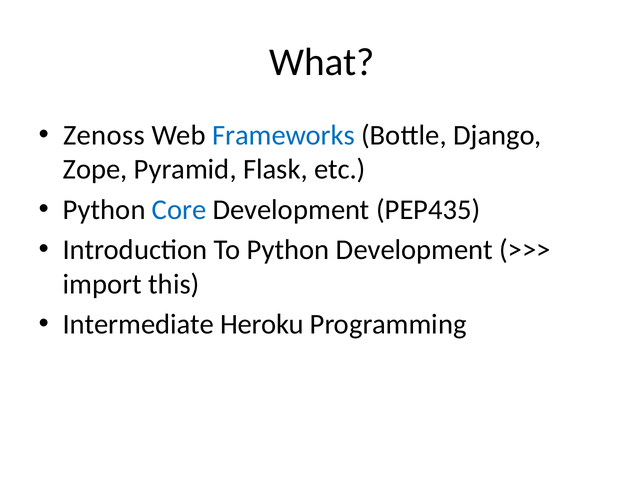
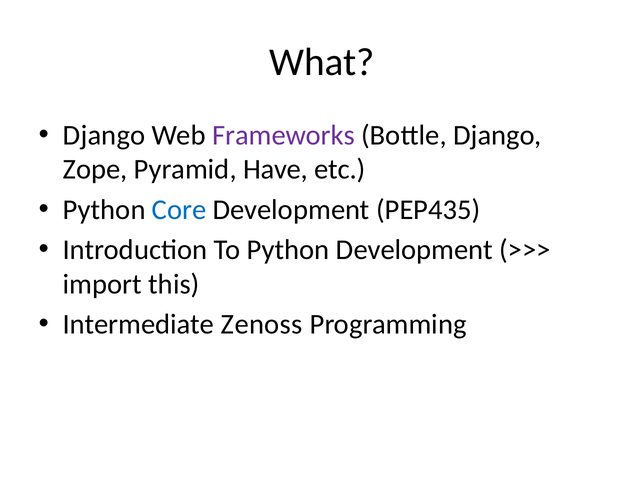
Zenoss at (104, 135): Zenoss -> Django
Frameworks colour: blue -> purple
Flask: Flask -> Have
Heroku: Heroku -> Zenoss
